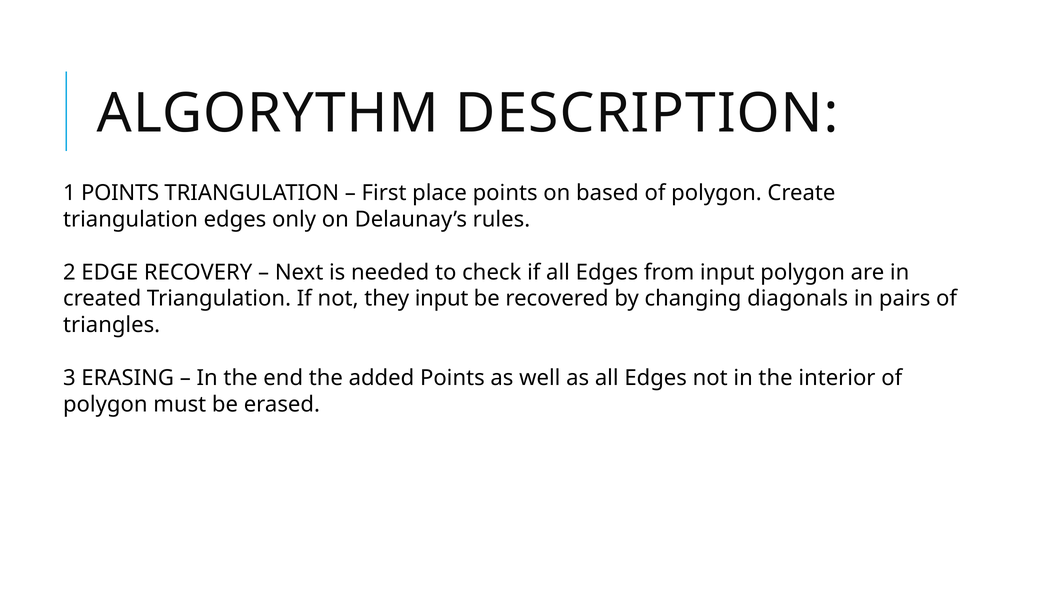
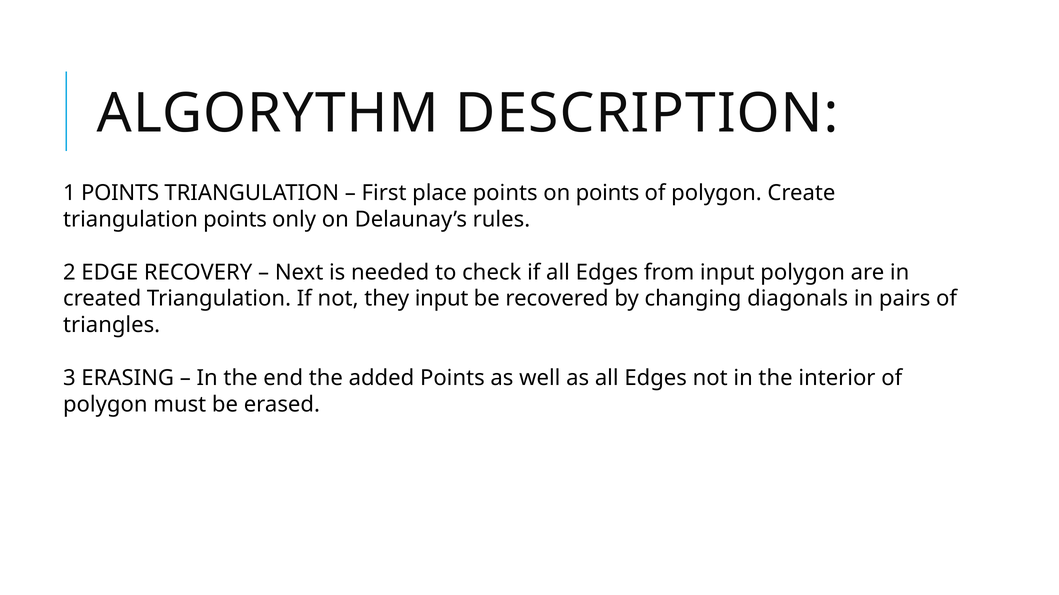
on based: based -> points
triangulation edges: edges -> points
